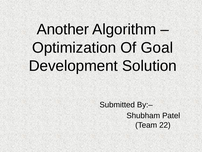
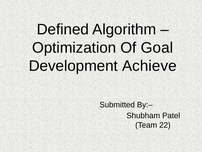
Another: Another -> Defined
Solution: Solution -> Achieve
